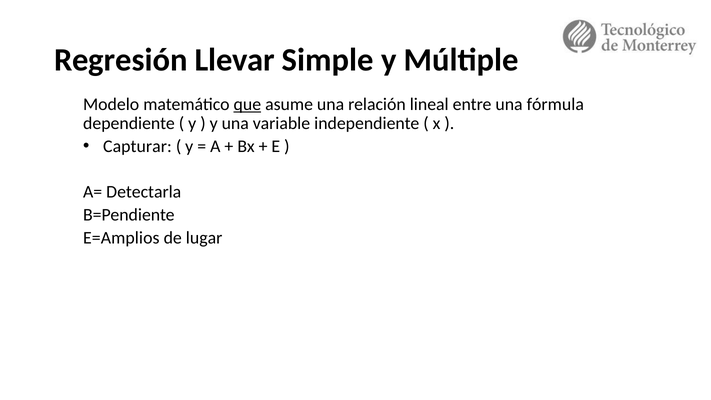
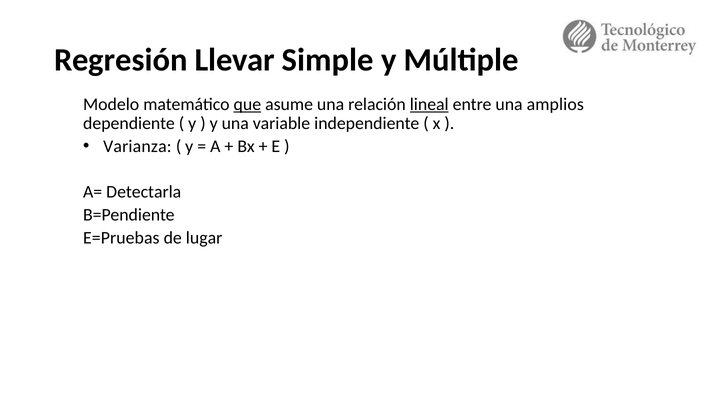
lineal underline: none -> present
fórmula: fórmula -> amplios
Capturar: Capturar -> Varianza
E=Amplios: E=Amplios -> E=Pruebas
